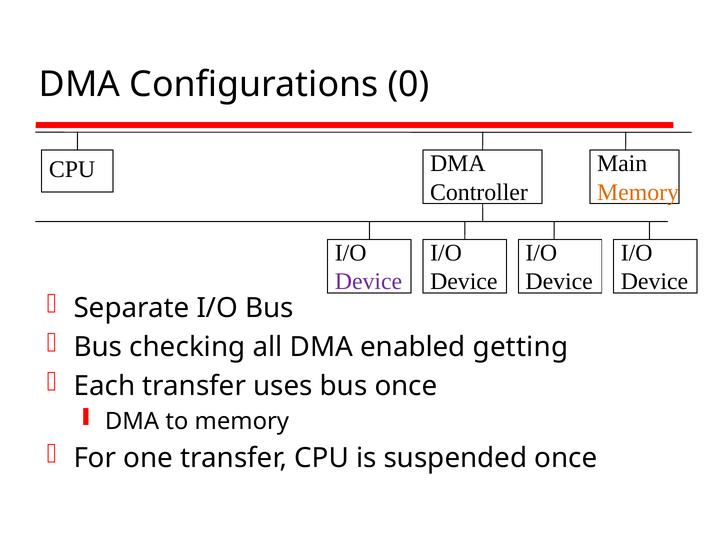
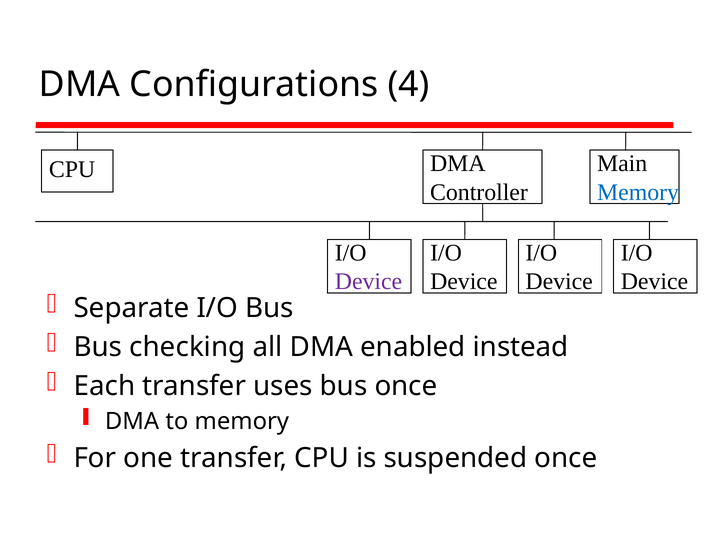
0: 0 -> 4
Memory at (638, 192) colour: orange -> blue
getting: getting -> instead
